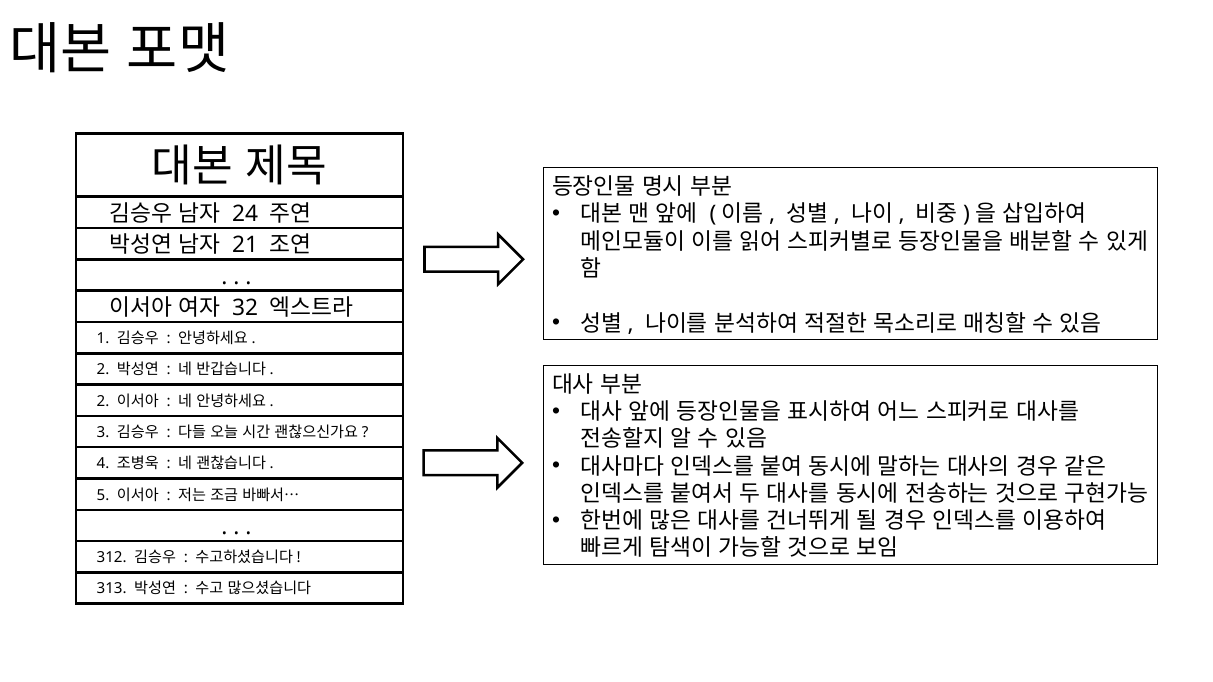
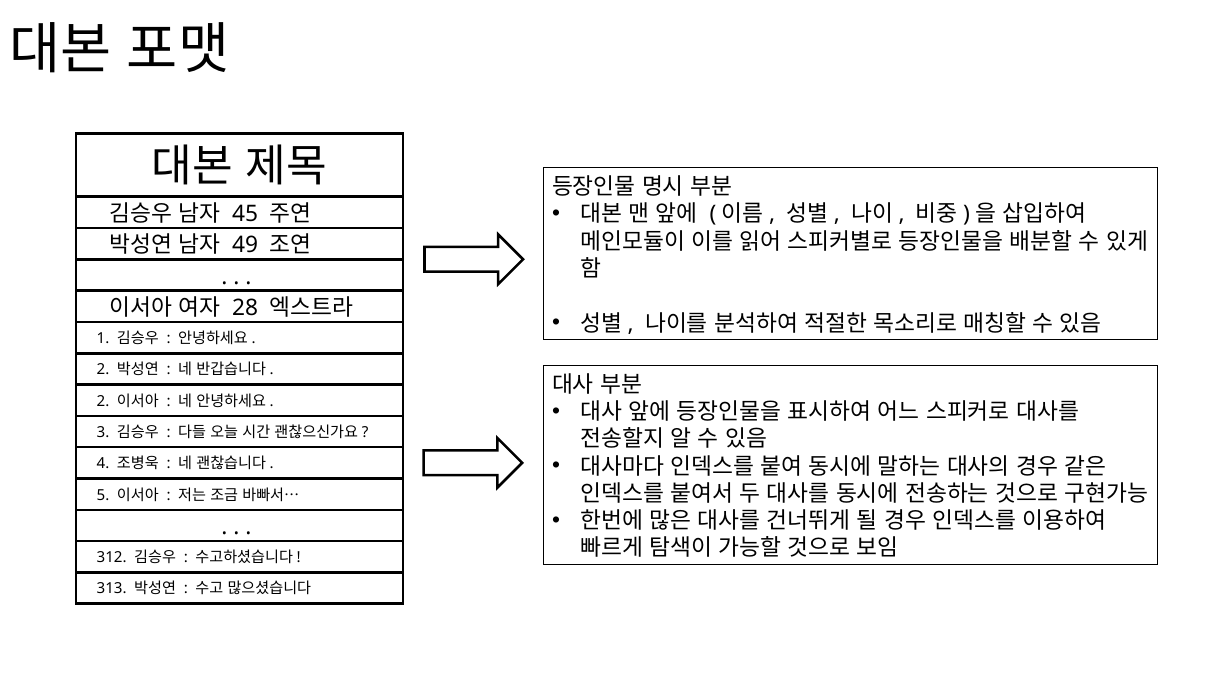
24: 24 -> 45
21: 21 -> 49
32: 32 -> 28
